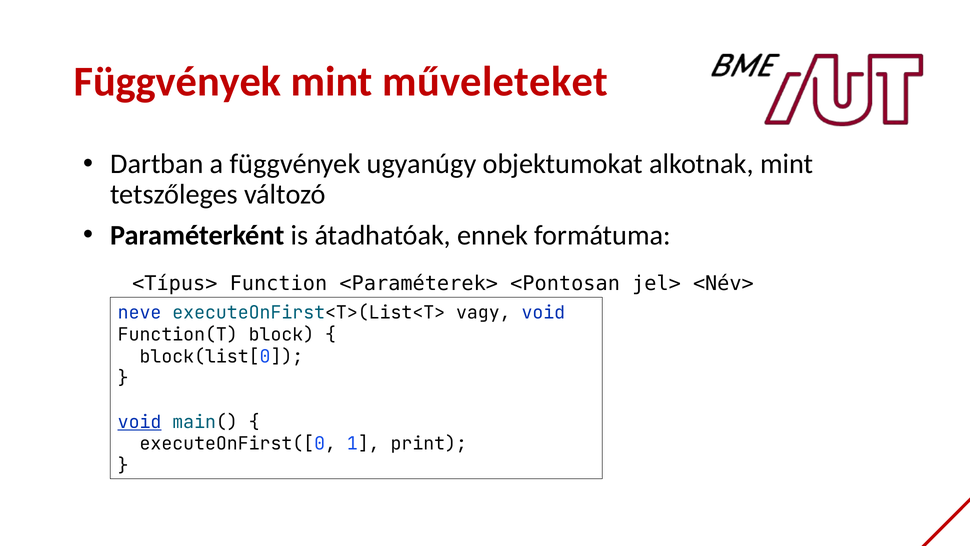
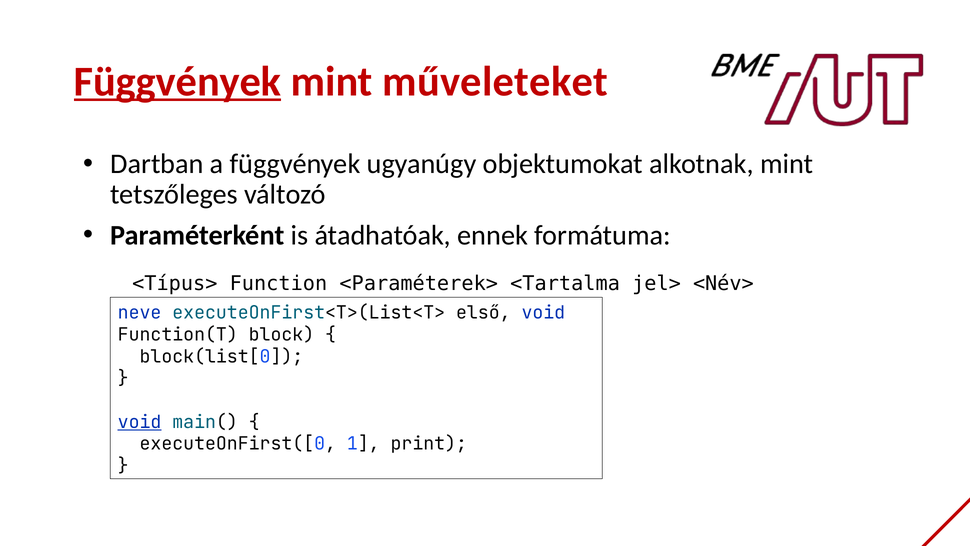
Függvények at (178, 81) underline: none -> present
<Pontosan: <Pontosan -> <Tartalma
vagy: vagy -> első
